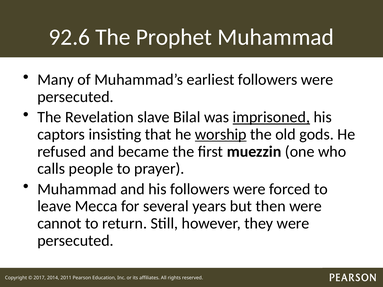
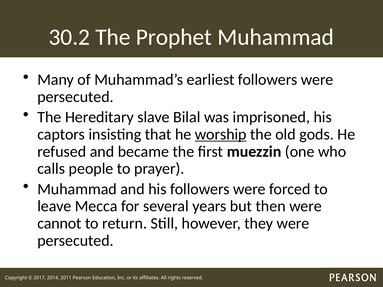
92.6: 92.6 -> 30.2
Revelation: Revelation -> Hereditary
imprisoned underline: present -> none
